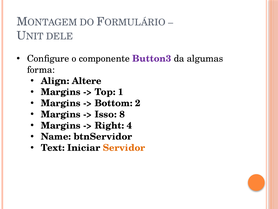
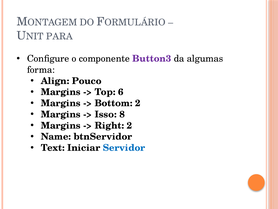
DELE: DELE -> PARA
Altere: Altere -> Pouco
1: 1 -> 6
Right 4: 4 -> 2
Servidor colour: orange -> blue
